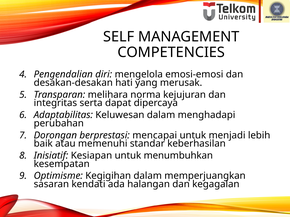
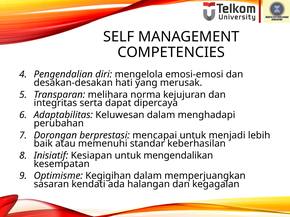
menumbuhkan: menumbuhkan -> mengendalikan
